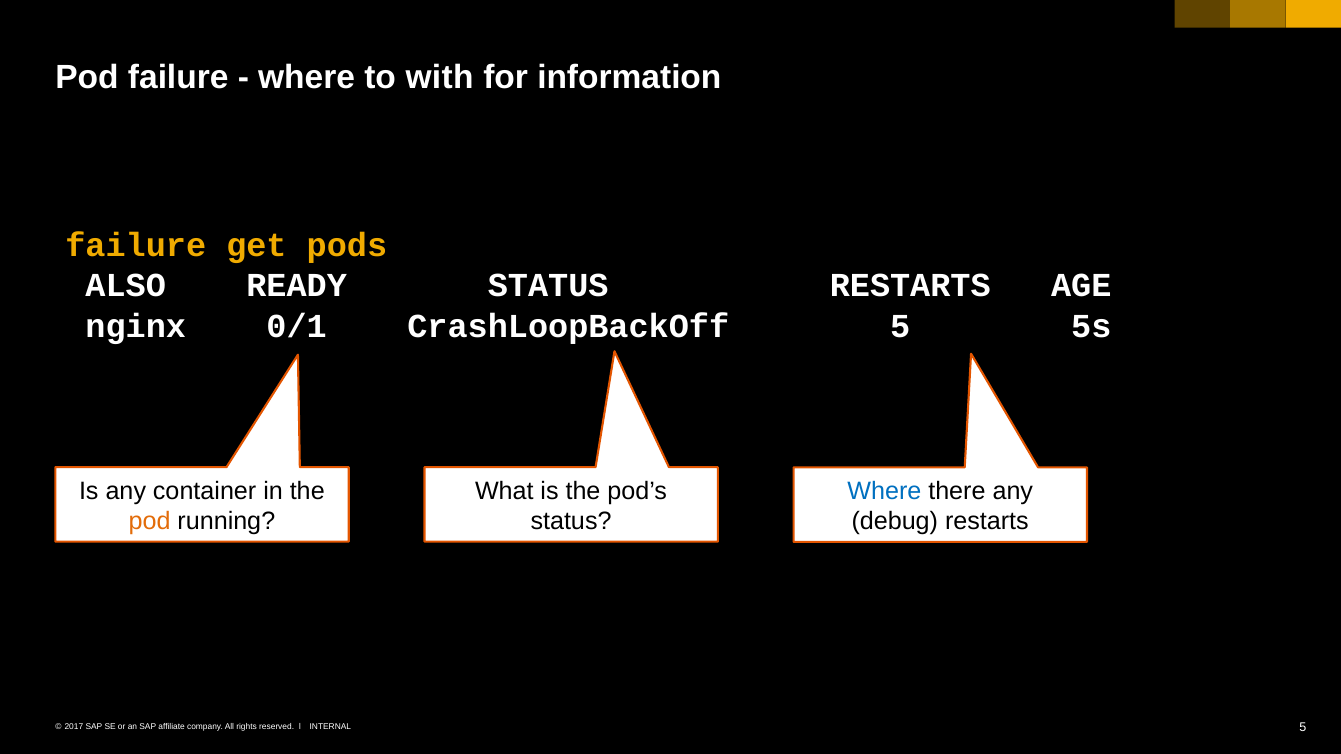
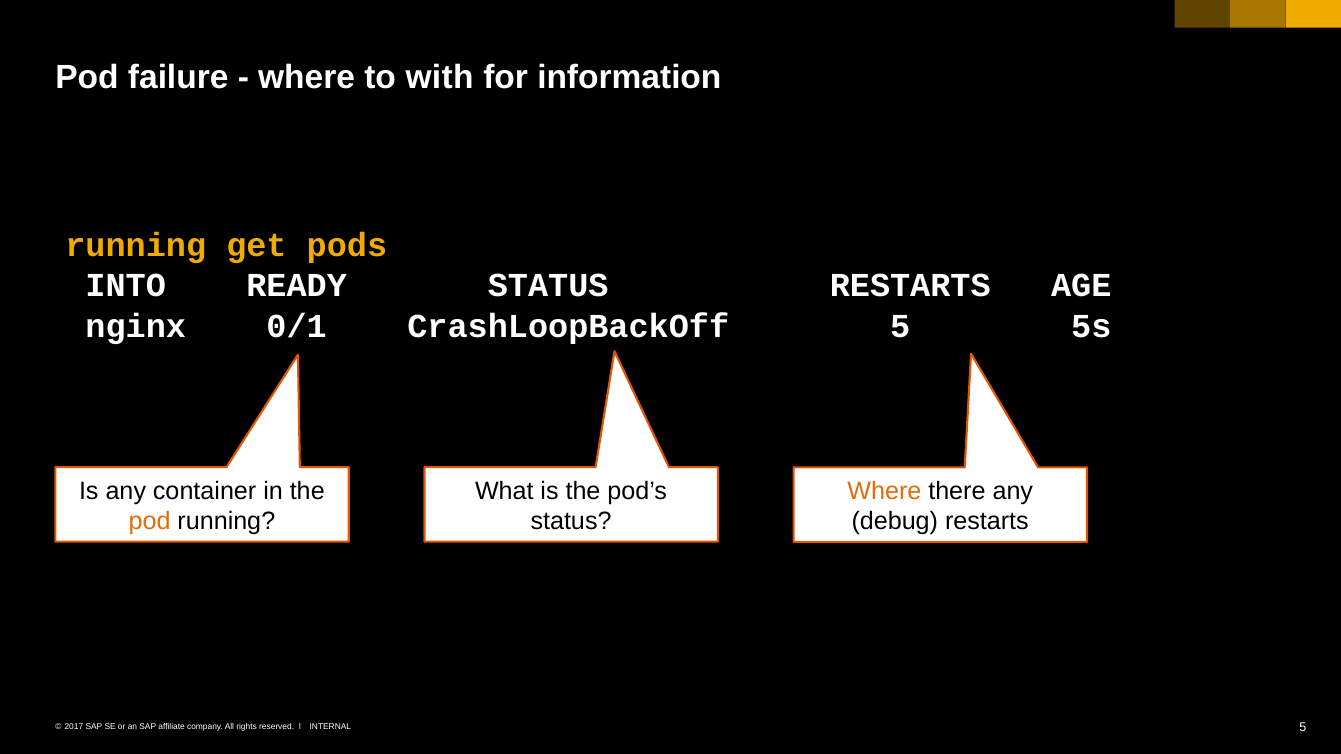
failure at (136, 246): failure -> running
ALSO: ALSO -> INTO
Where at (884, 491) colour: blue -> orange
